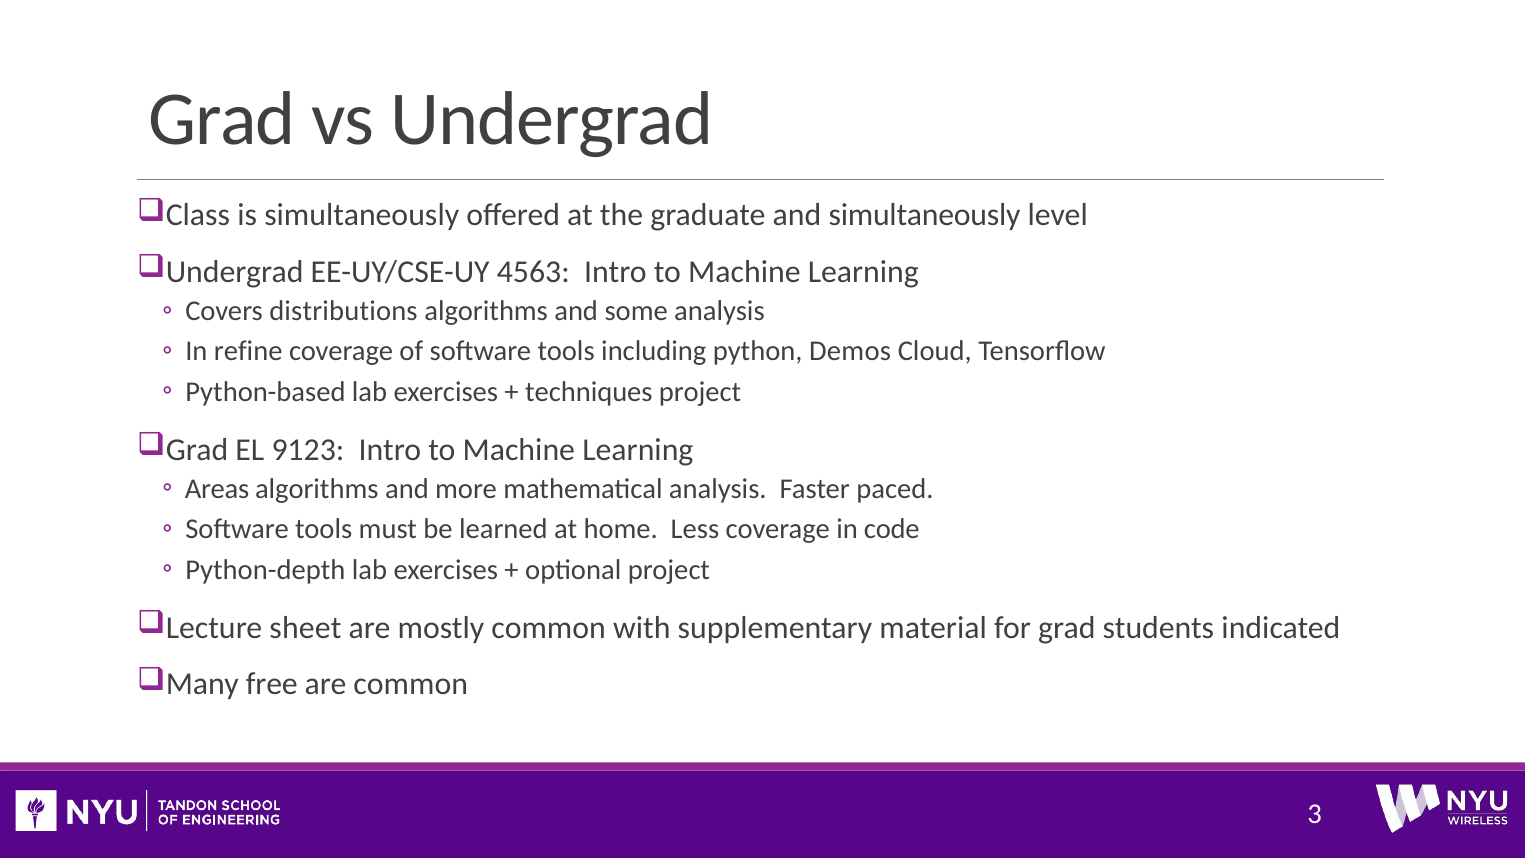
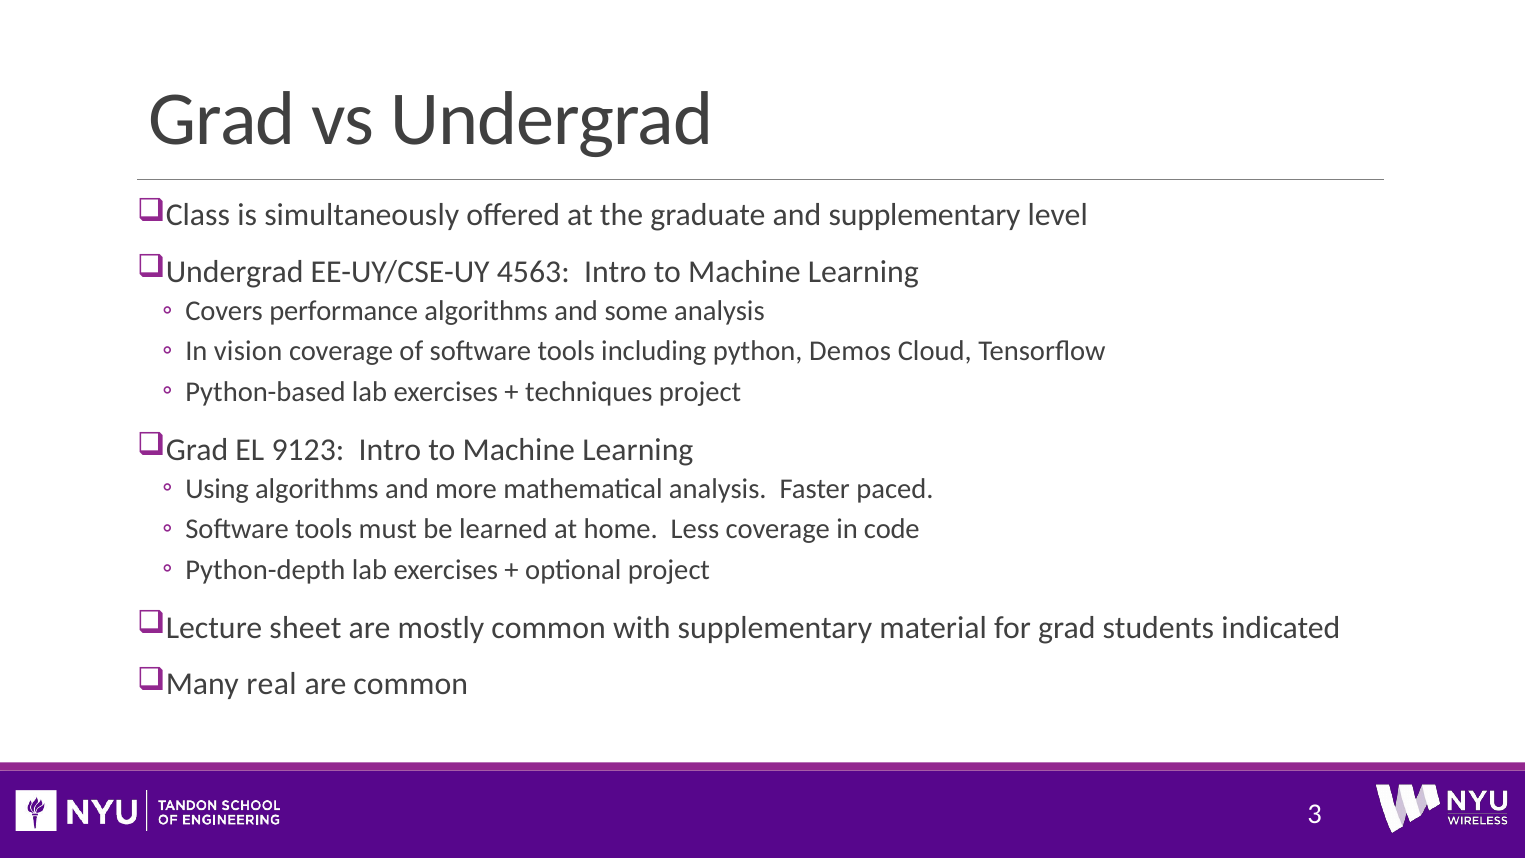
and simultaneously: simultaneously -> supplementary
distributions: distributions -> performance
refine: refine -> vision
Areas: Areas -> Using
free: free -> real
